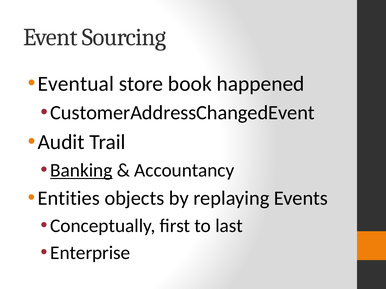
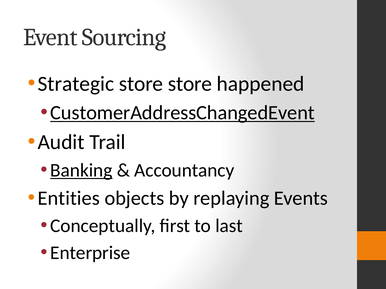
Eventual: Eventual -> Strategic
store book: book -> store
CustomerAddressChangedEvent underline: none -> present
